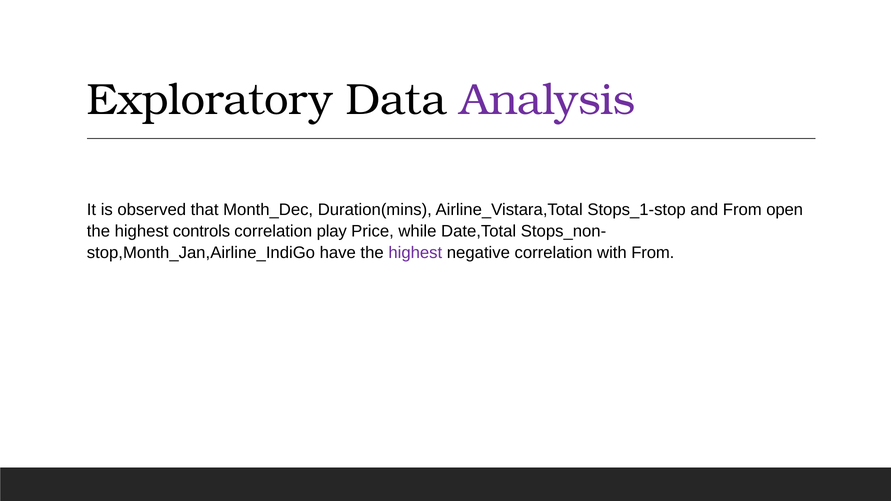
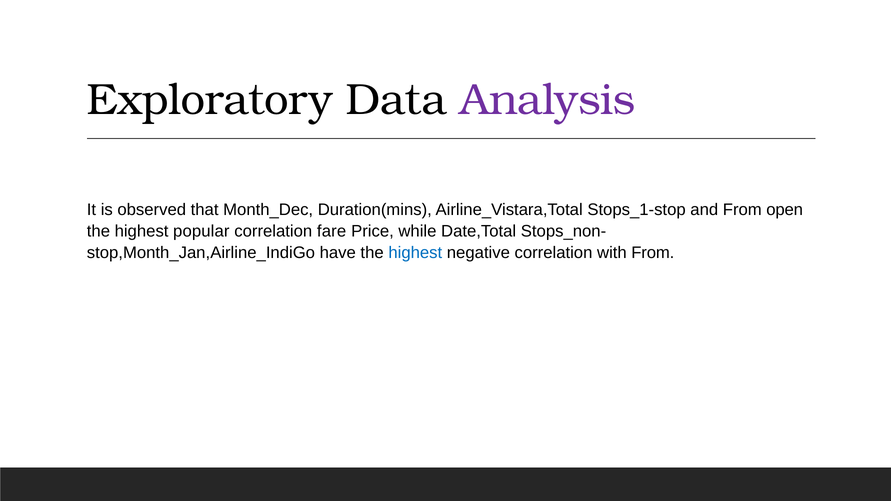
controls: controls -> popular
play: play -> fare
highest at (415, 253) colour: purple -> blue
